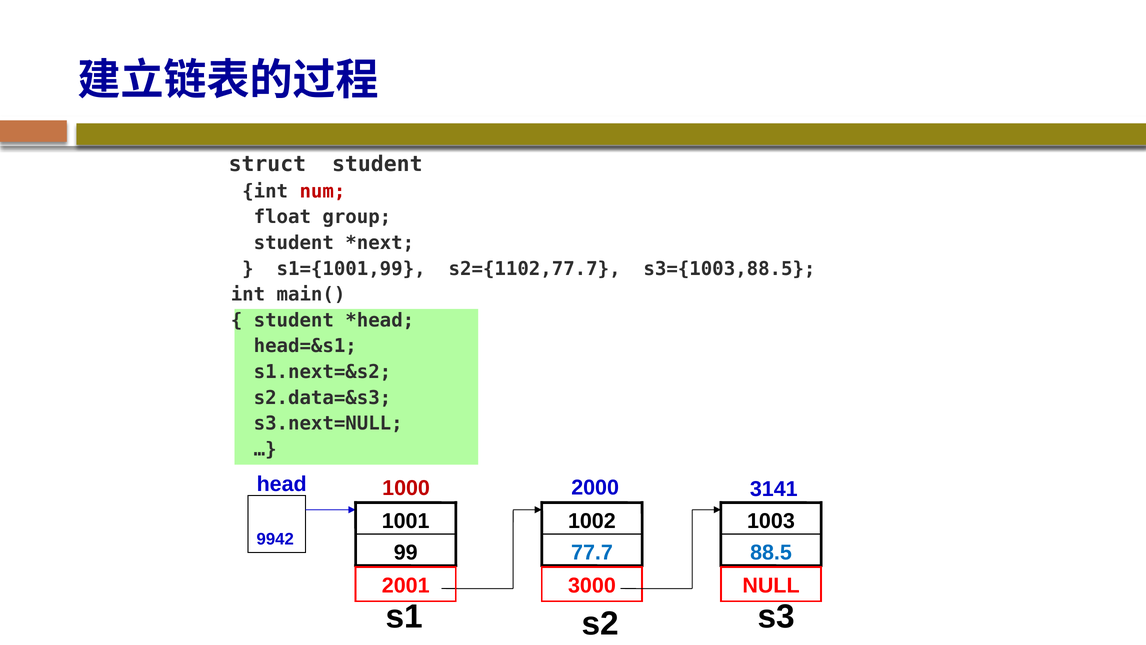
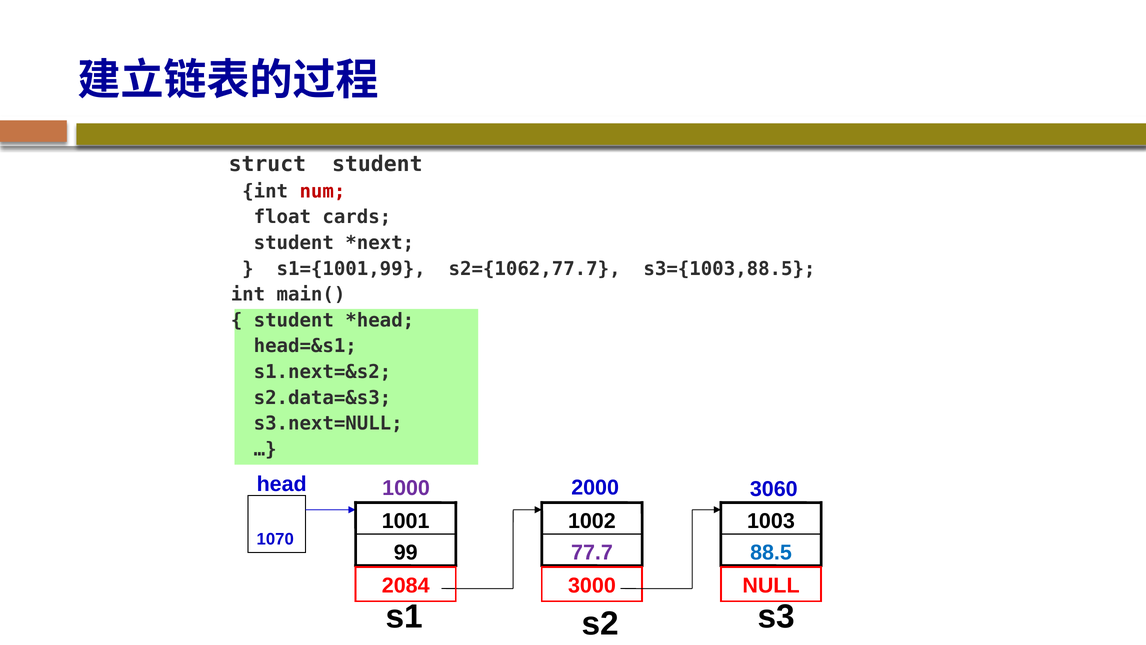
group: group -> cards
s2={1102,77.7: s2={1102,77.7 -> s2={1062,77.7
1000 colour: red -> purple
3141: 3141 -> 3060
9942: 9942 -> 1070
77.7 colour: blue -> purple
2001: 2001 -> 2084
